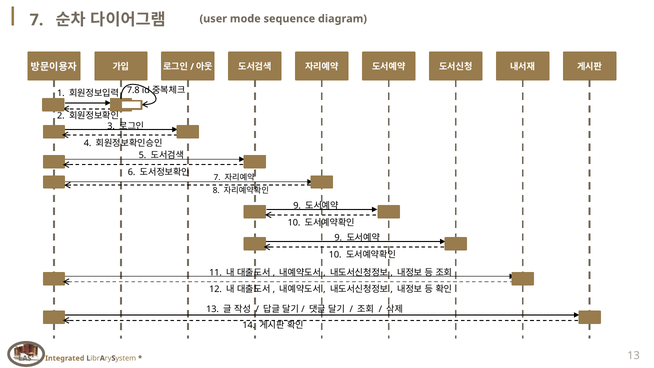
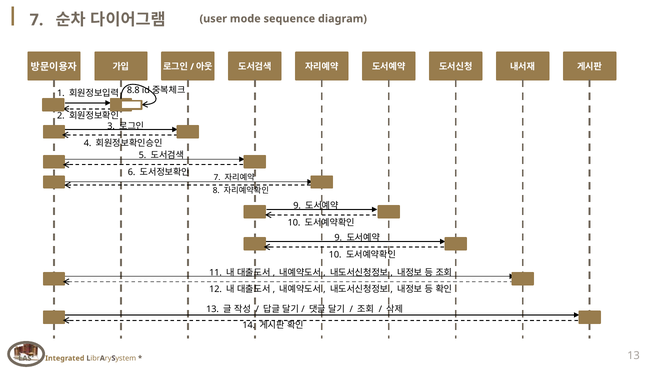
7.8: 7.8 -> 8.8
